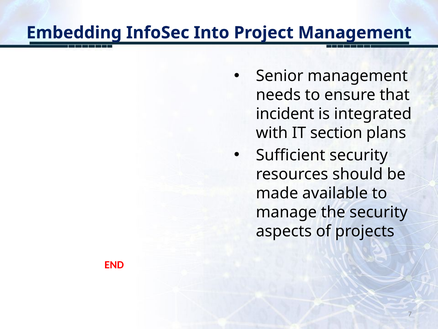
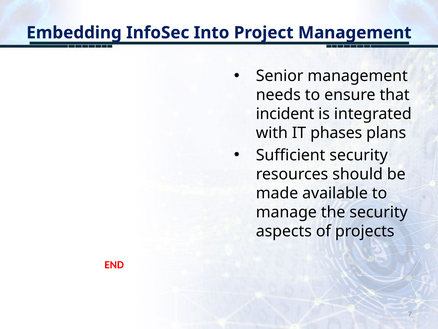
section: section -> phases
